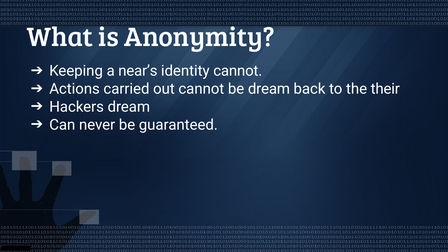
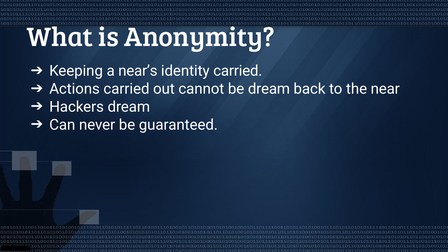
identity cannot: cannot -> carried
their: their -> near
